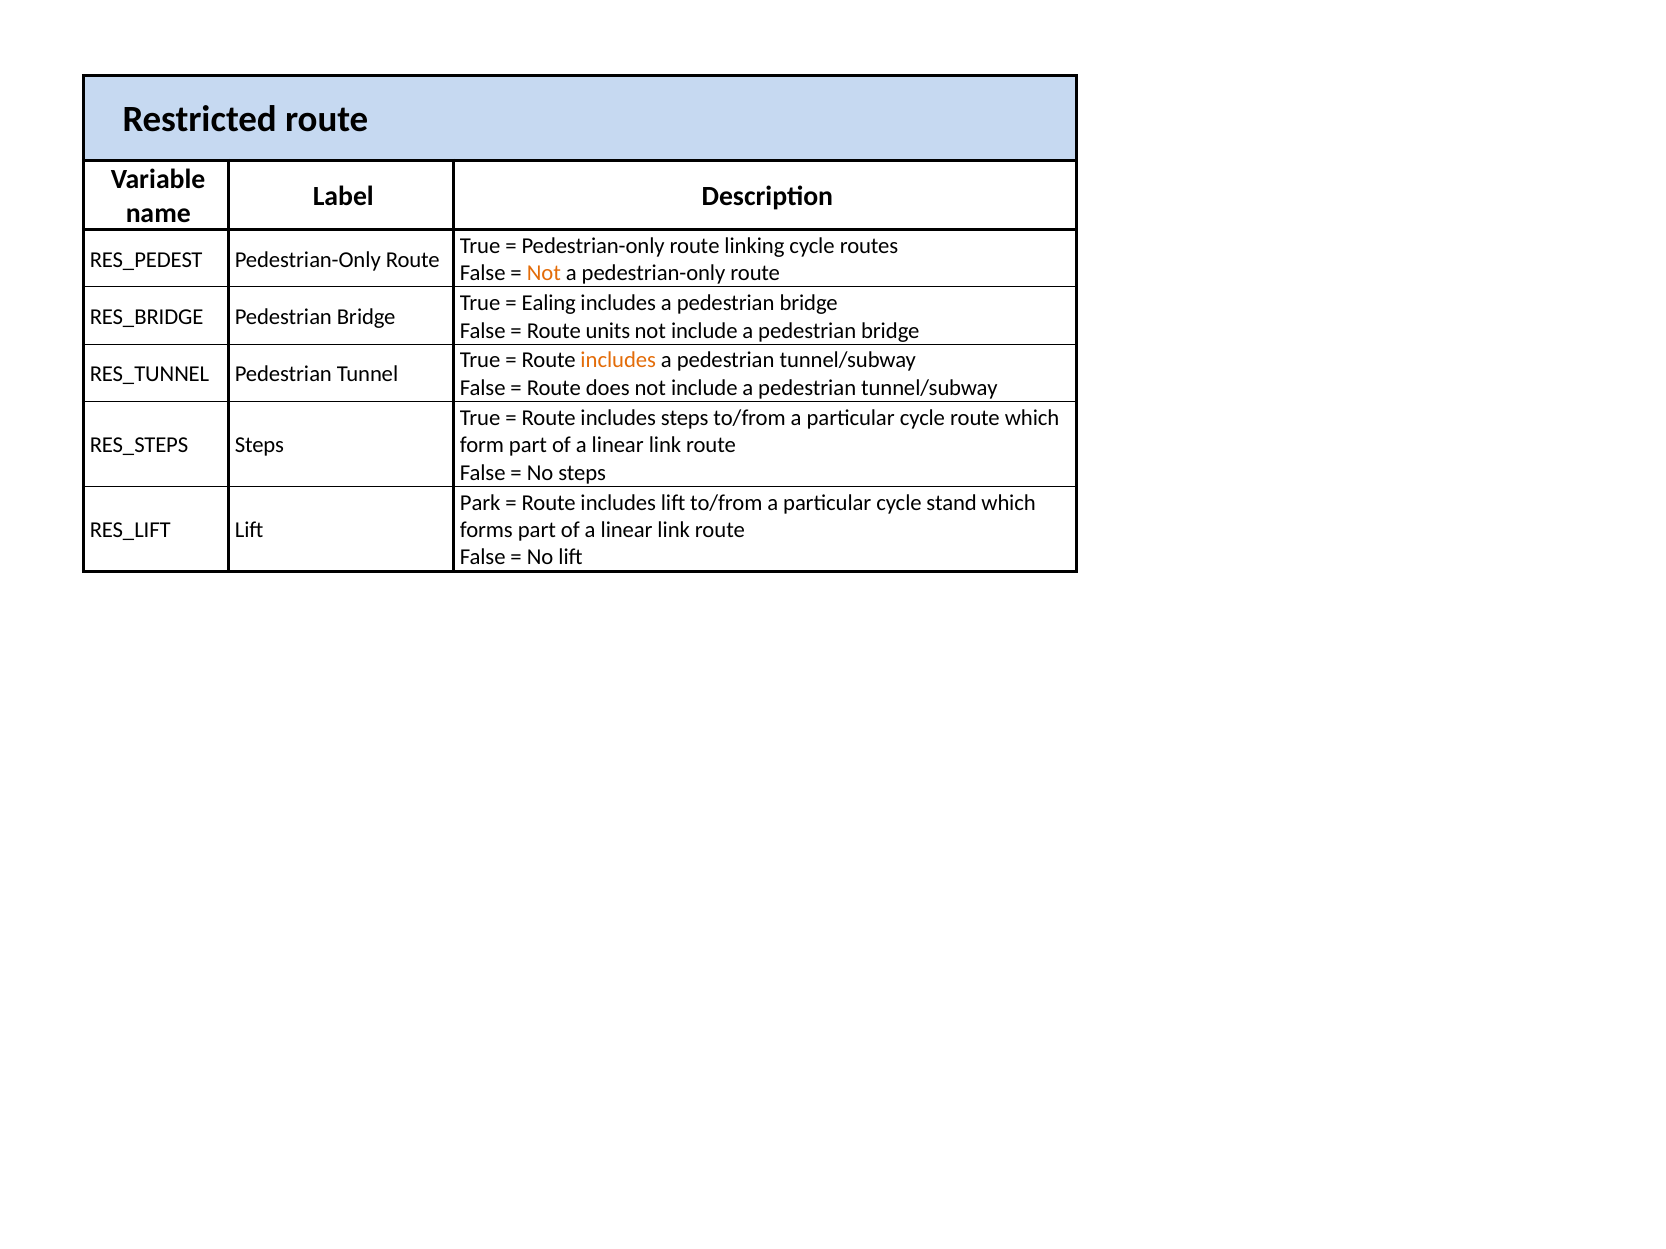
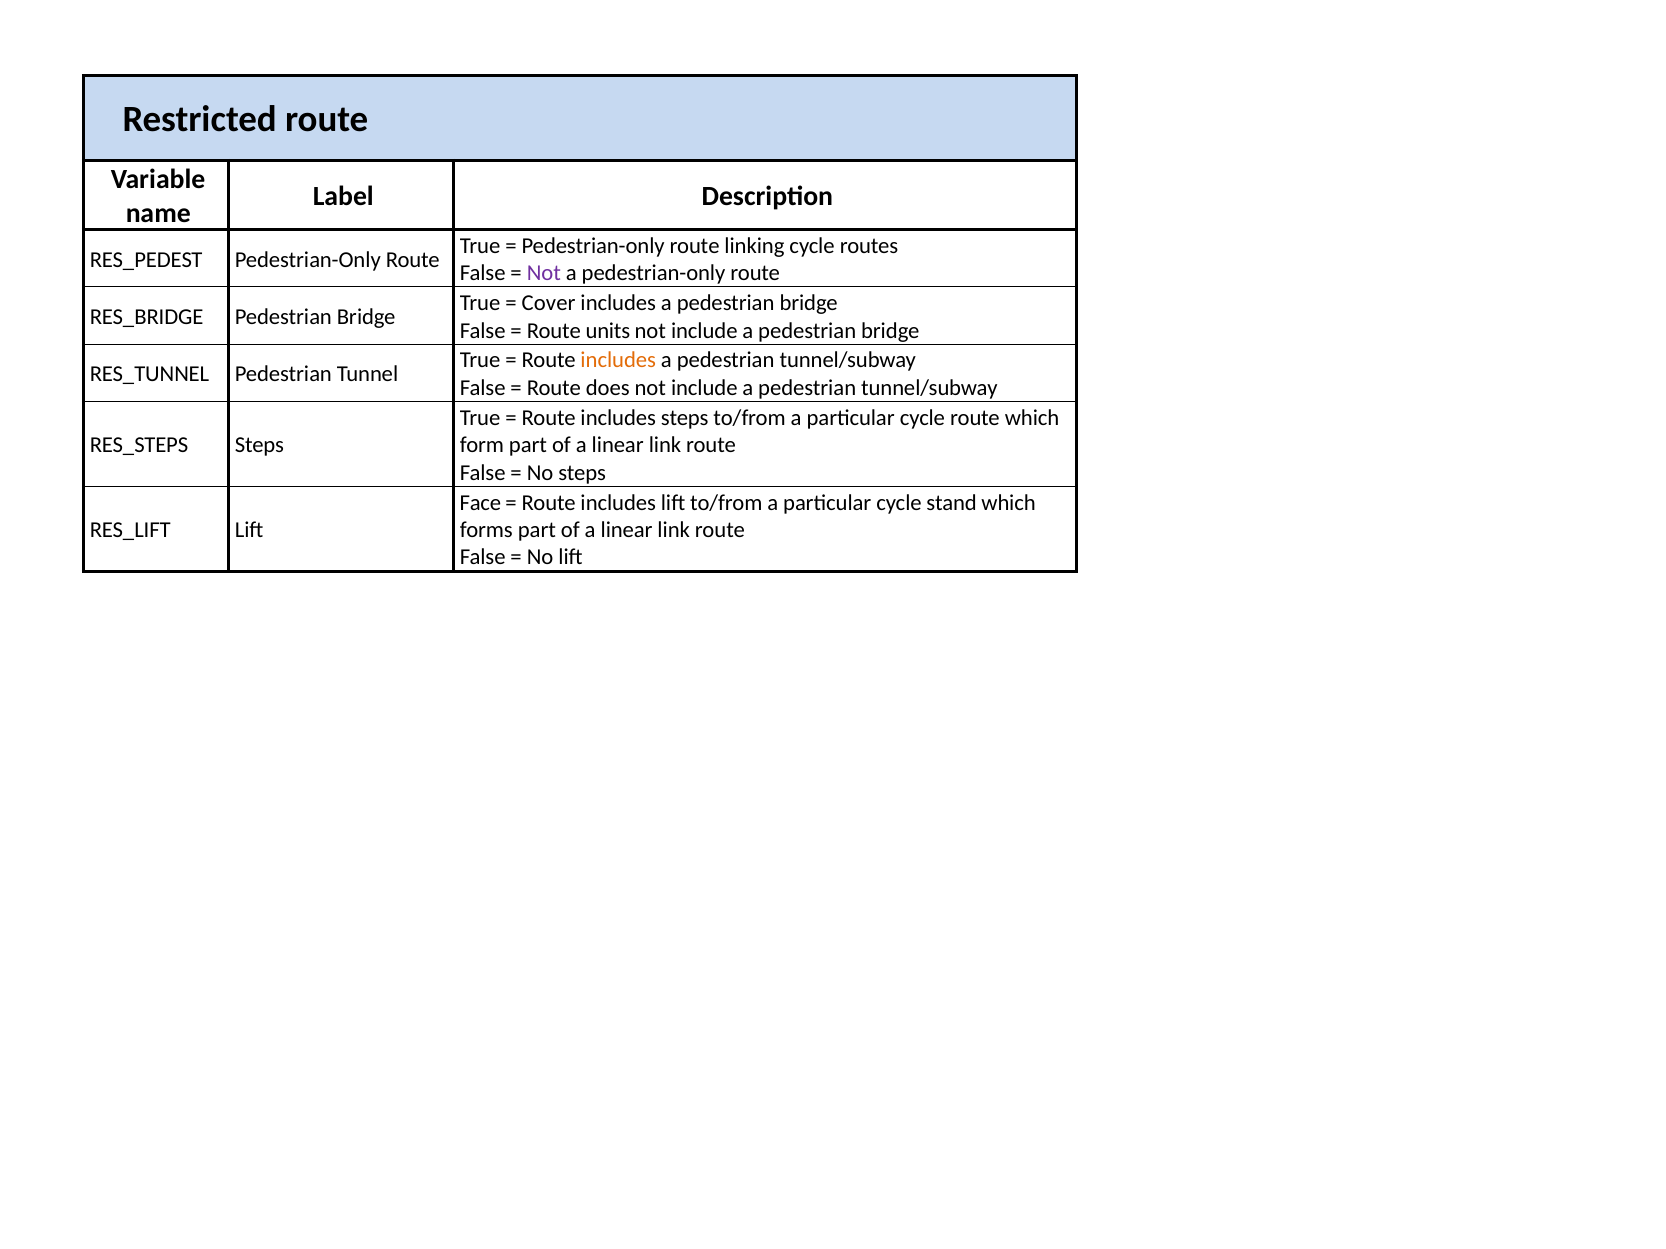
Not at (544, 273) colour: orange -> purple
Ealing: Ealing -> Cover
Park: Park -> Face
